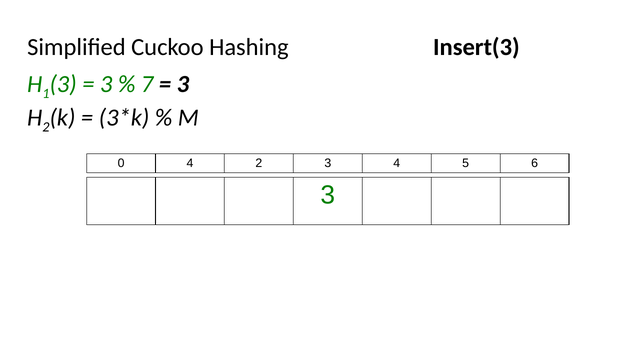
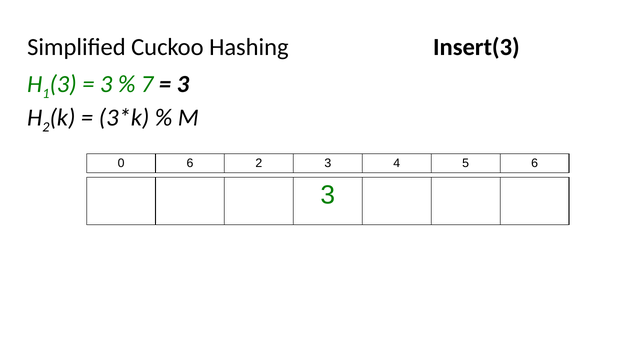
0 4: 4 -> 6
